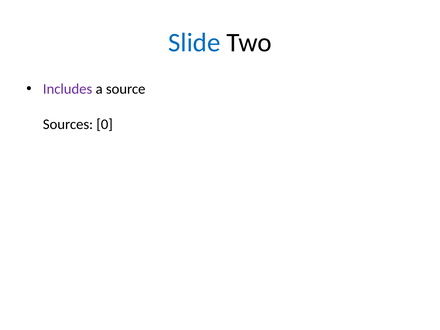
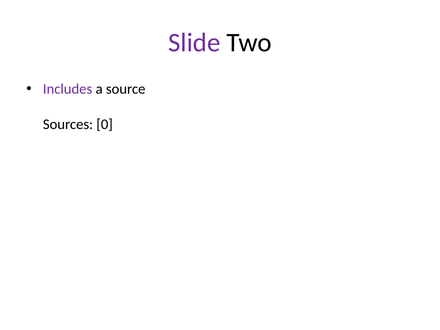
Slide colour: blue -> purple
